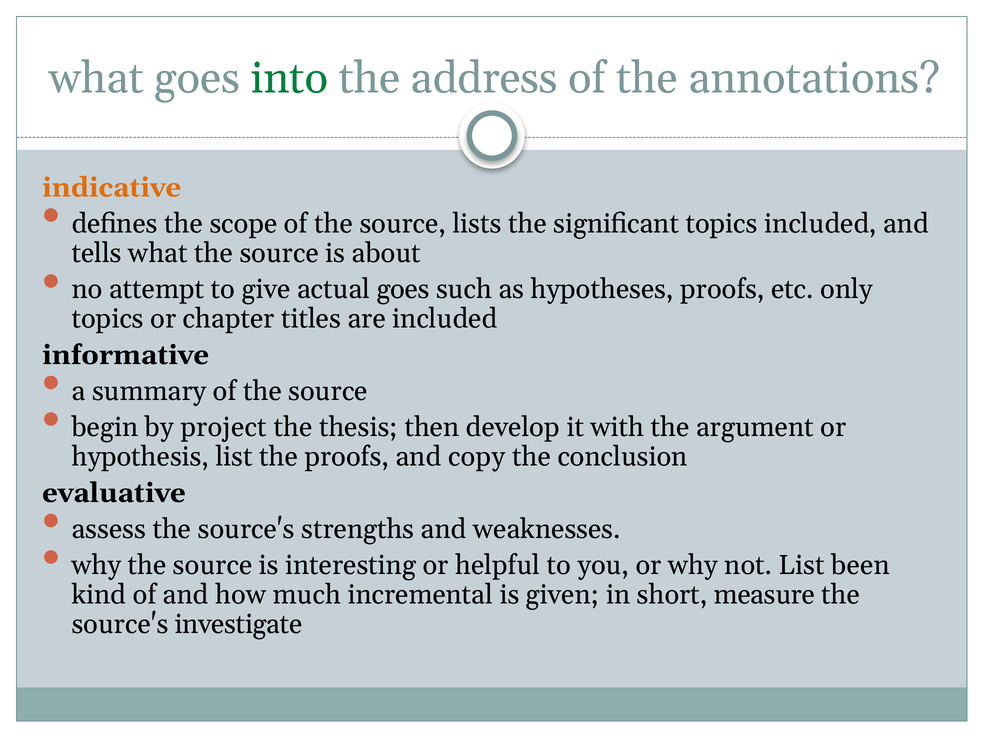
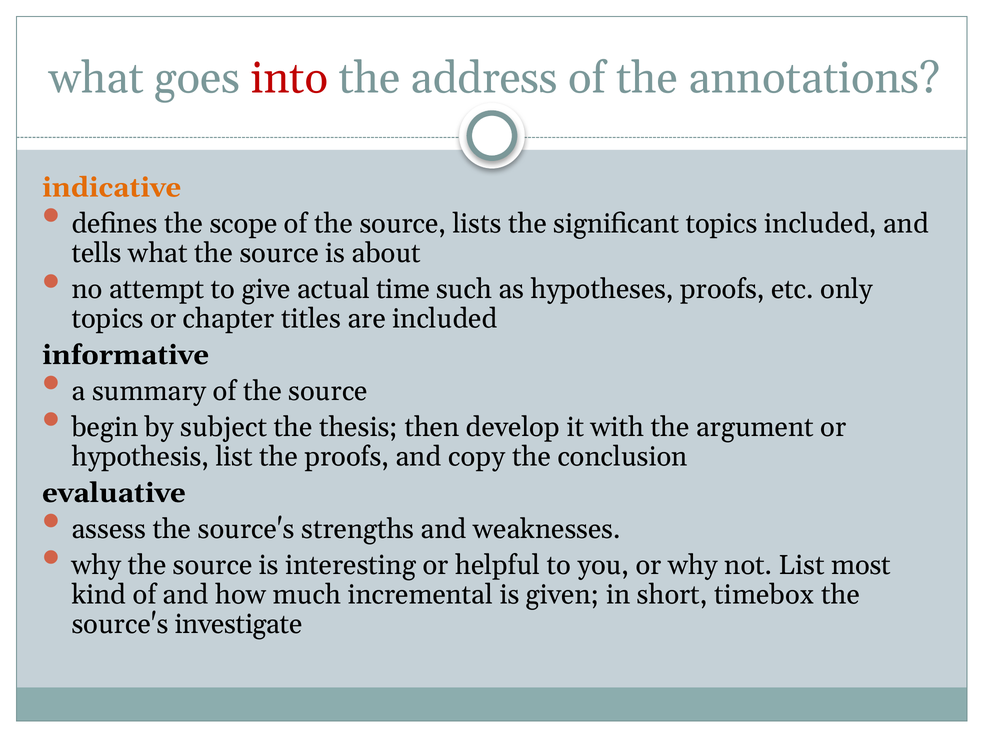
into colour: green -> red
actual goes: goes -> time
project: project -> subject
been: been -> most
measure: measure -> timebox
